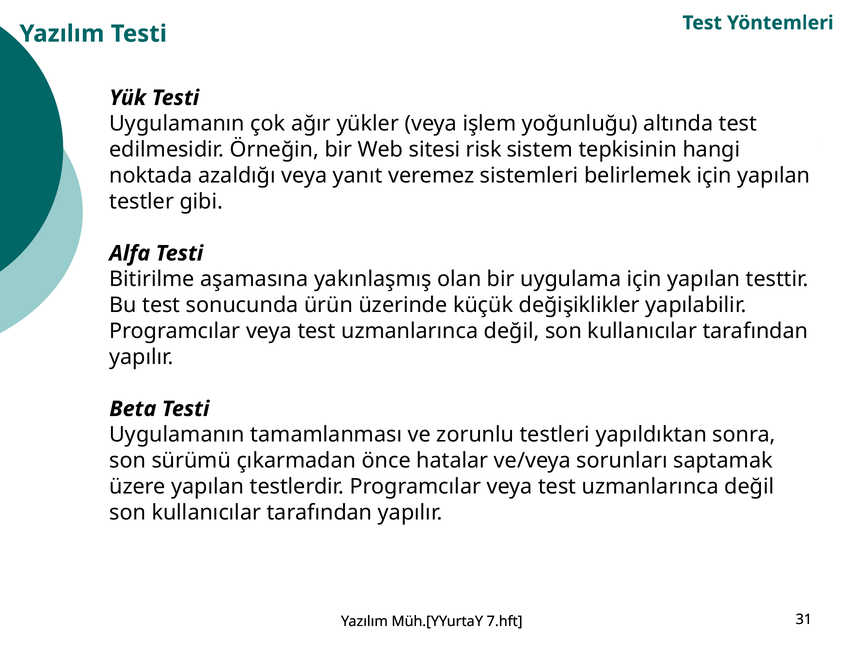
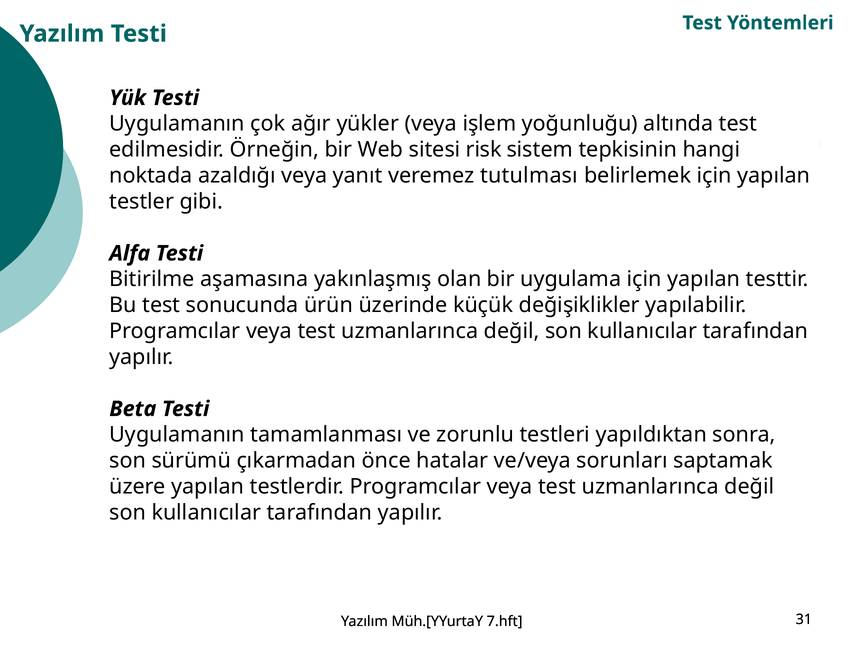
sistemleri: sistemleri -> tutulması
